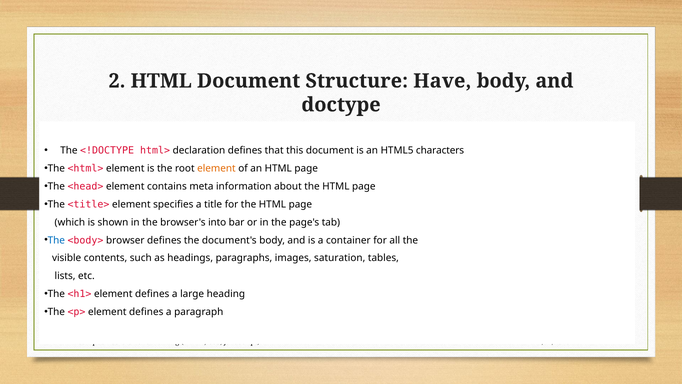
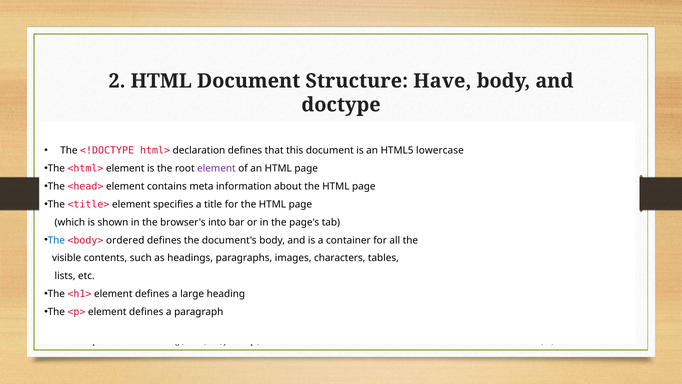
characters: characters -> lowercase
element at (216, 168) colour: orange -> purple
browser: browser -> ordered
saturation: saturation -> characters
